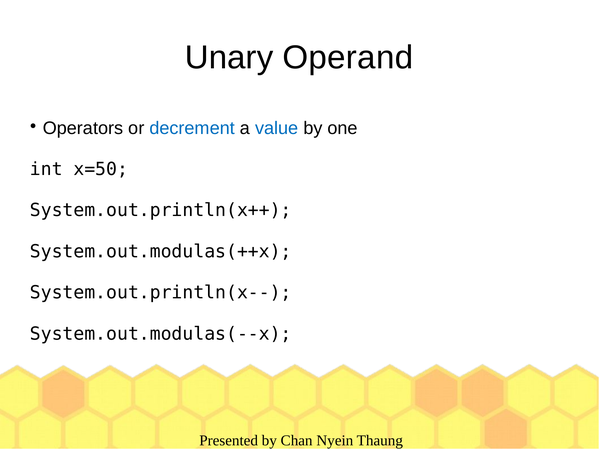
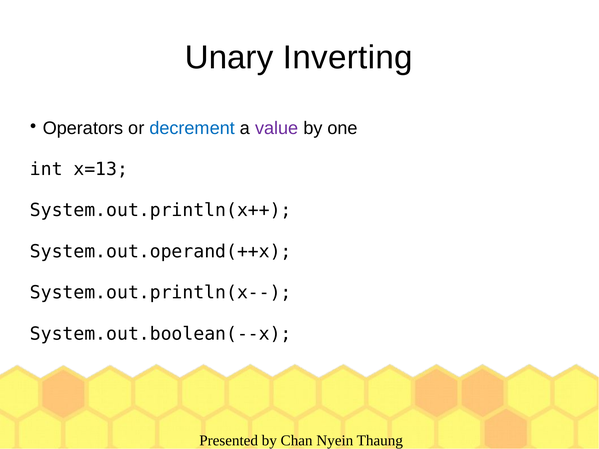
Operand: Operand -> Inverting
value colour: blue -> purple
x=50: x=50 -> x=13
System.out.modulas(++x: System.out.modulas(++x -> System.out.operand(++x
System.out.modulas(--x: System.out.modulas(--x -> System.out.boolean(--x
